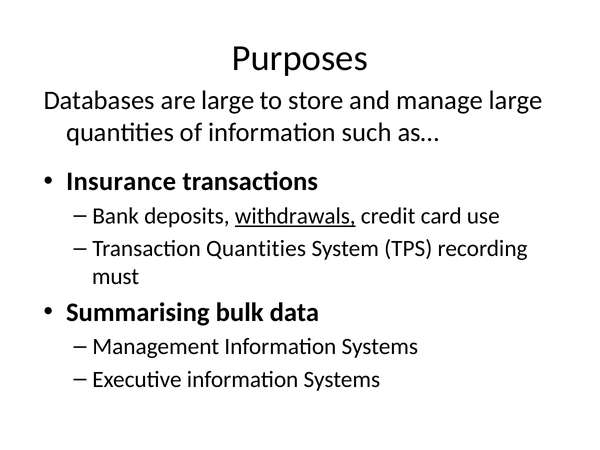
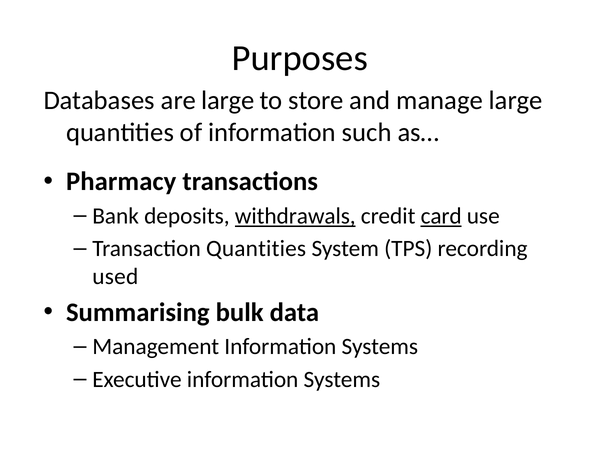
Insurance: Insurance -> Pharmacy
card underline: none -> present
must: must -> used
